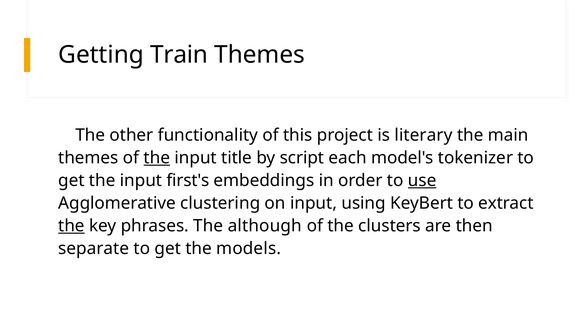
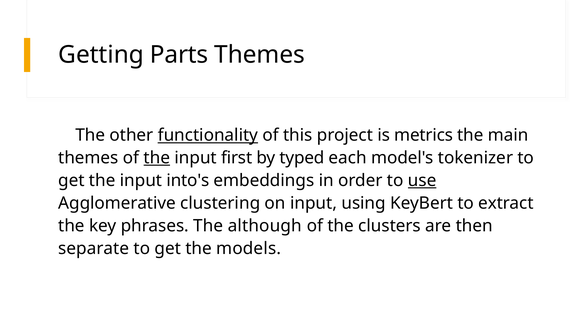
Train: Train -> Parts
functionality underline: none -> present
literary: literary -> metrics
title: title -> first
script: script -> typed
first's: first's -> into's
the at (71, 226) underline: present -> none
